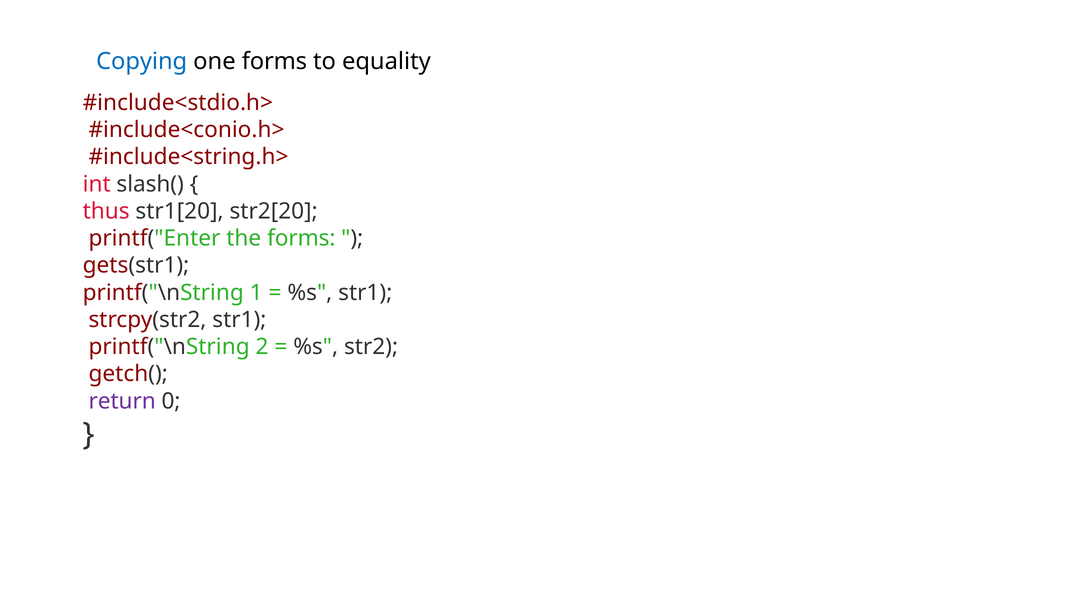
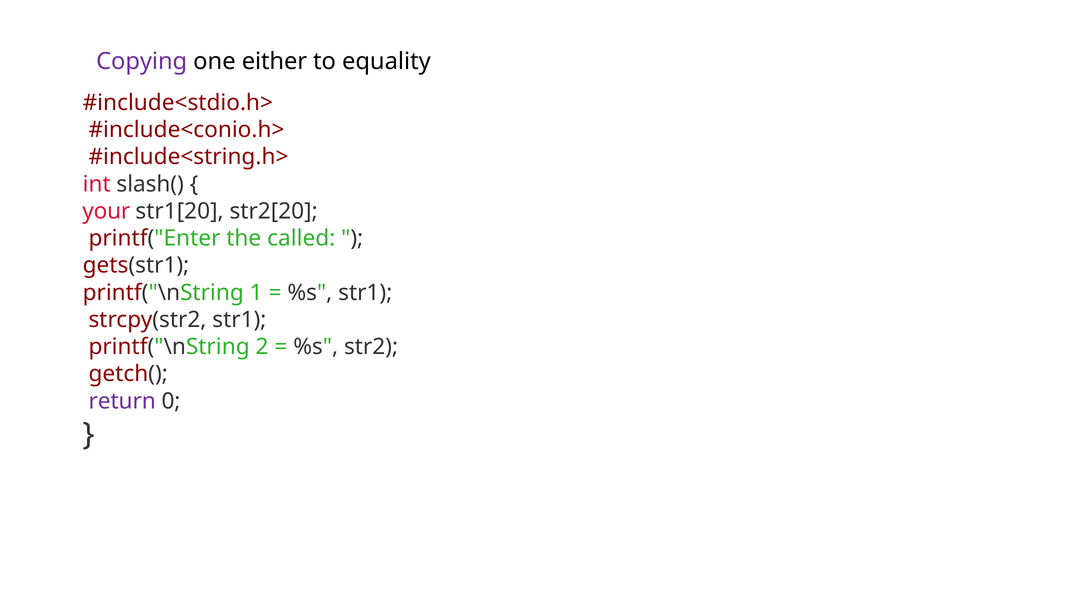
Copying colour: blue -> purple
one forms: forms -> either
thus: thus -> your
the forms: forms -> called
